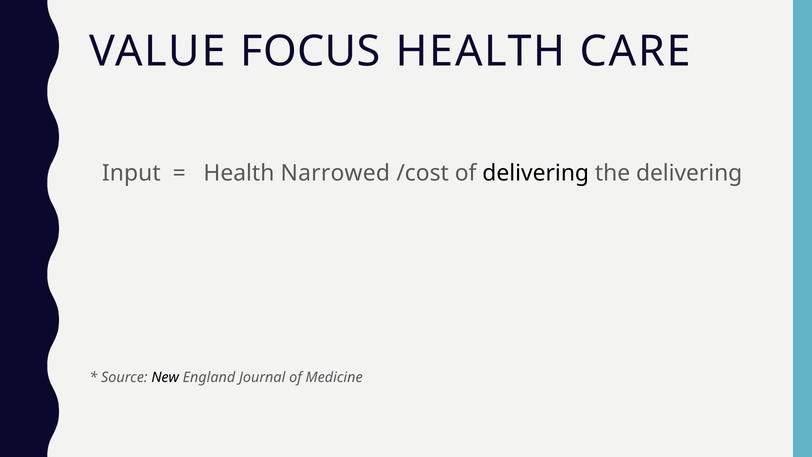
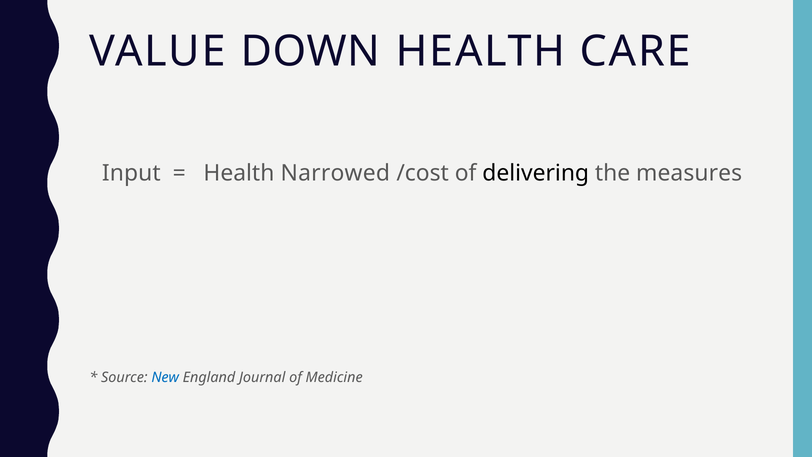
FOCUS: FOCUS -> DOWN
the delivering: delivering -> measures
New colour: black -> blue
